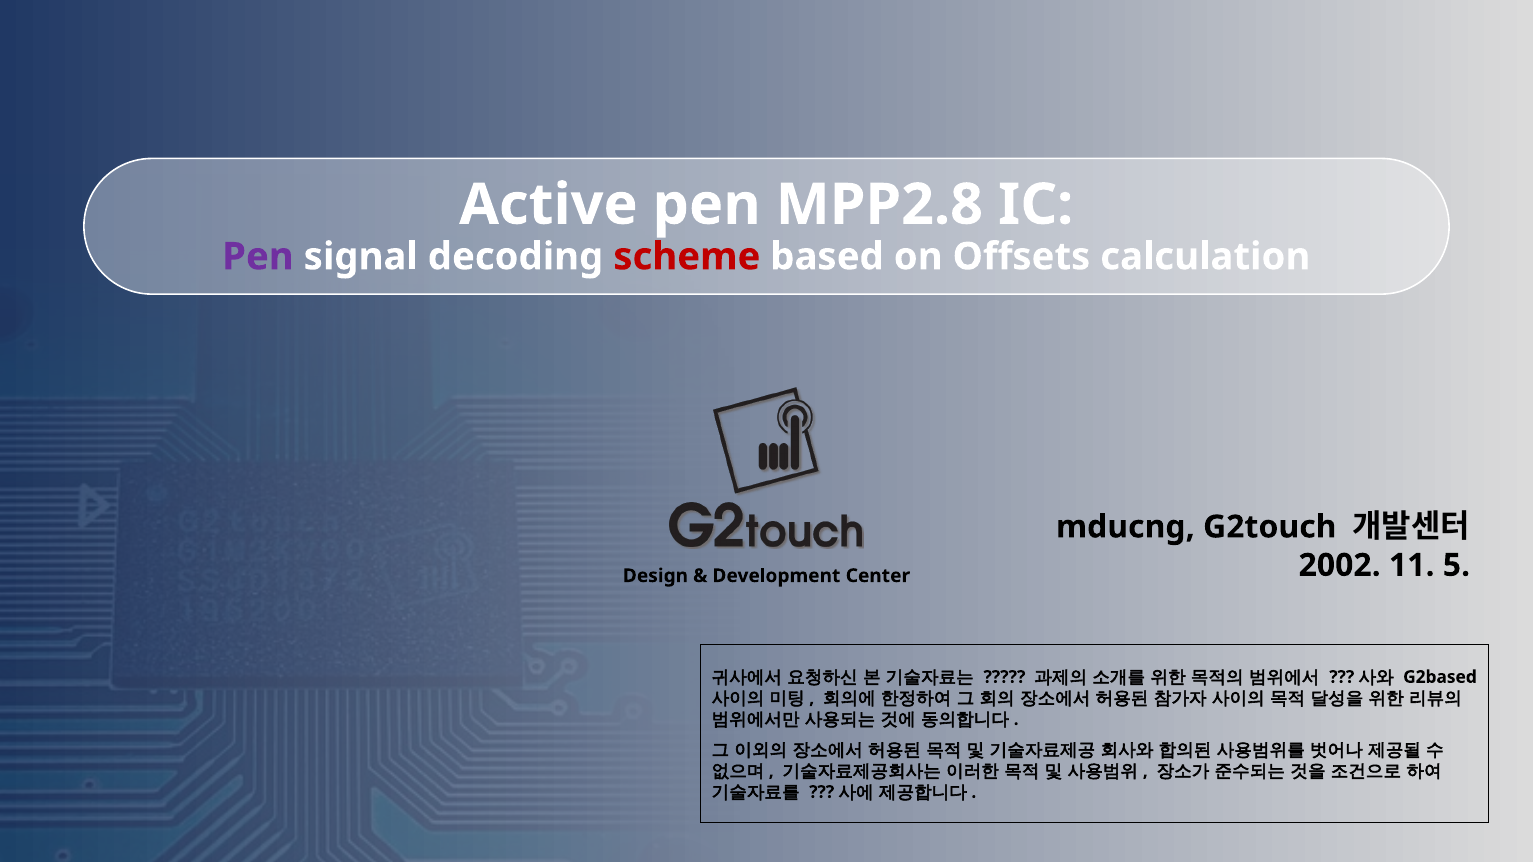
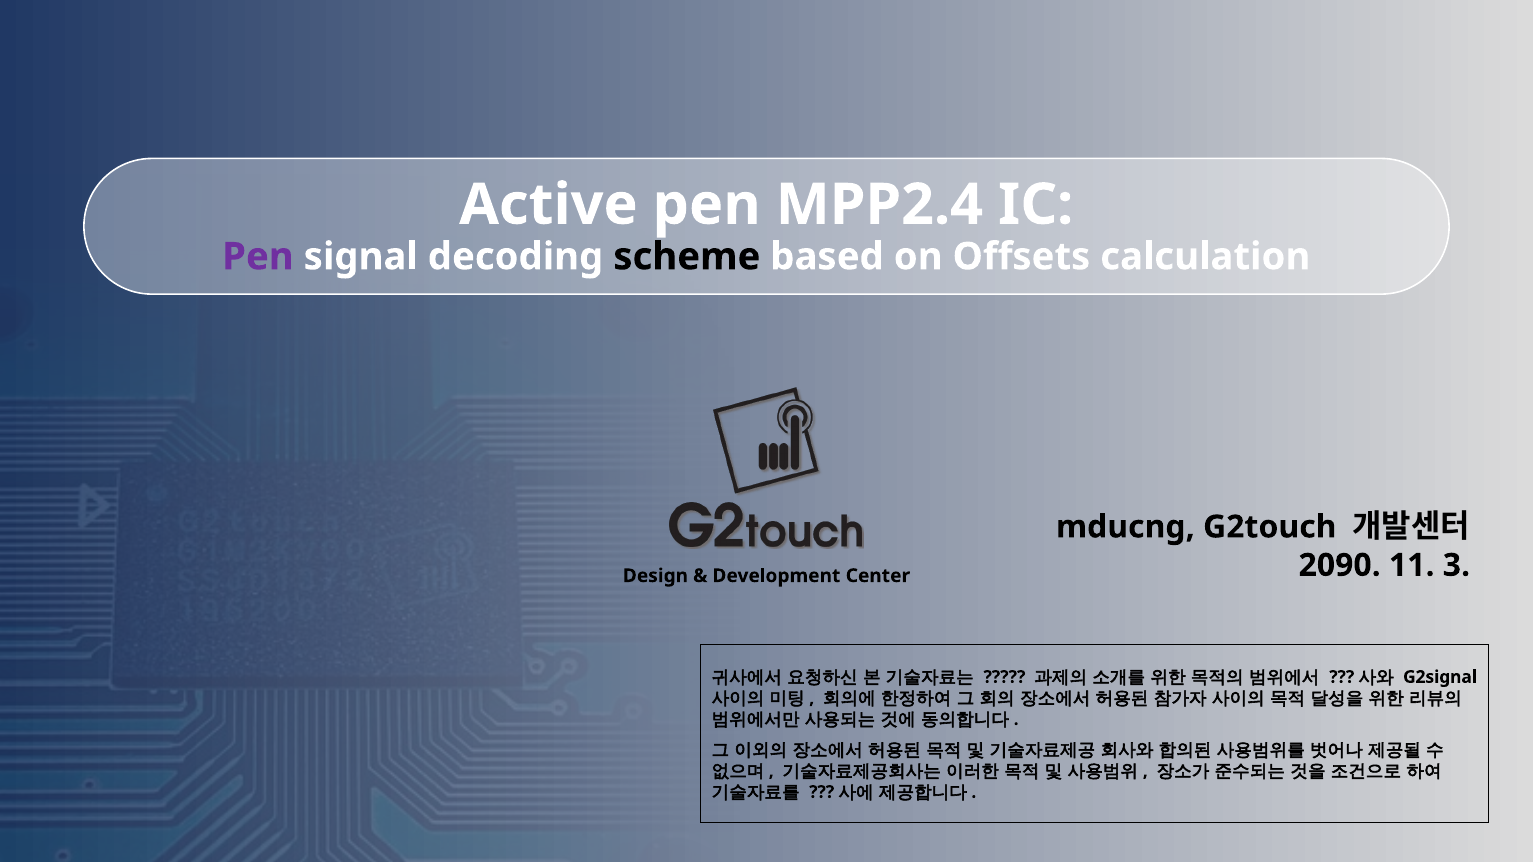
MPP2.8: MPP2.8 -> MPP2.4
scheme colour: red -> black
2002: 2002 -> 2090
5: 5 -> 3
G2based: G2based -> G2signal
